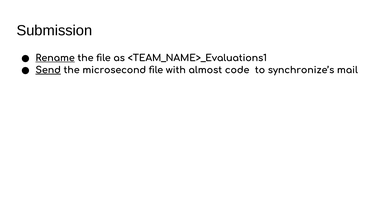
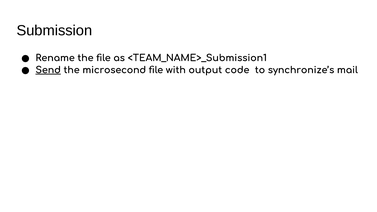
Rename underline: present -> none
<TEAM_NAME>_Evaluations1: <TEAM_NAME>_Evaluations1 -> <TEAM_NAME>_Submission1
almost: almost -> output
